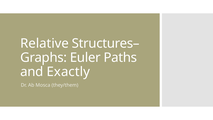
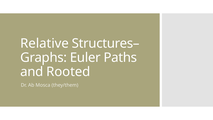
Exactly: Exactly -> Rooted
